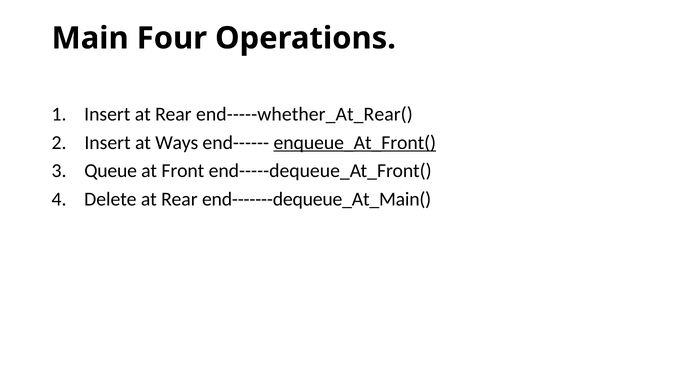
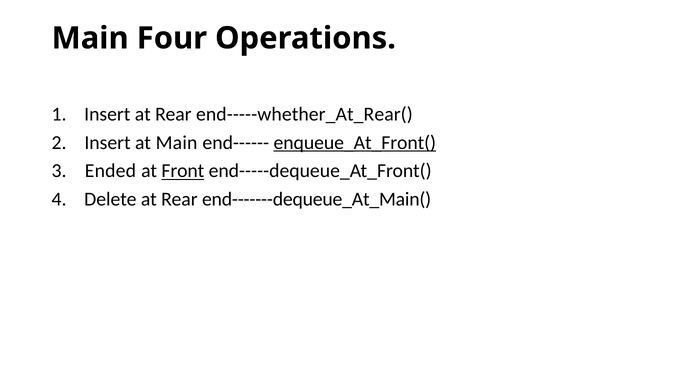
at Ways: Ways -> Main
Queue: Queue -> Ended
Front underline: none -> present
